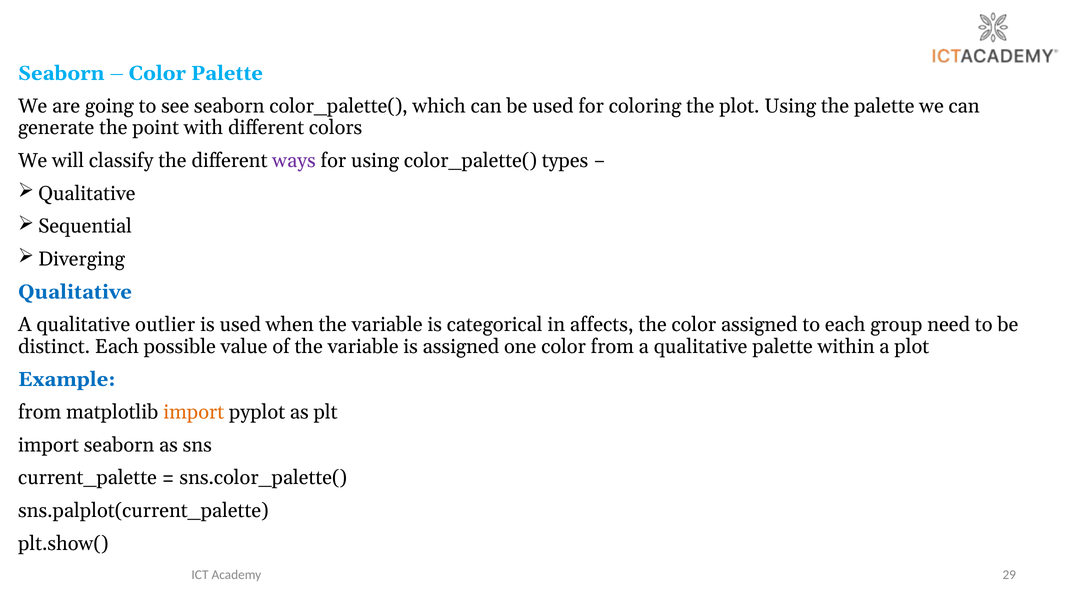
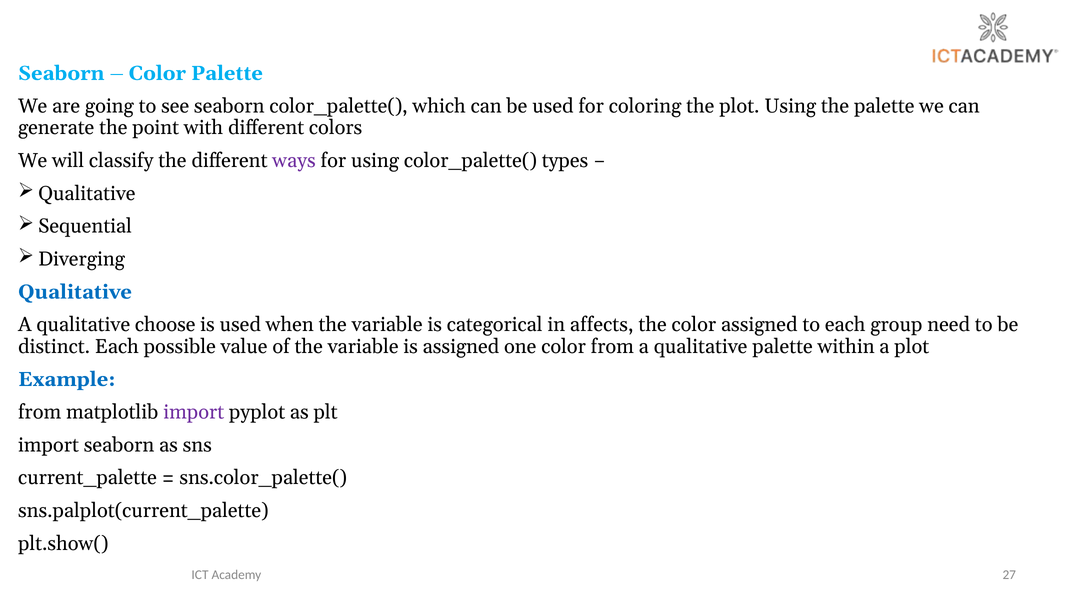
outlier: outlier -> choose
import at (194, 412) colour: orange -> purple
29: 29 -> 27
